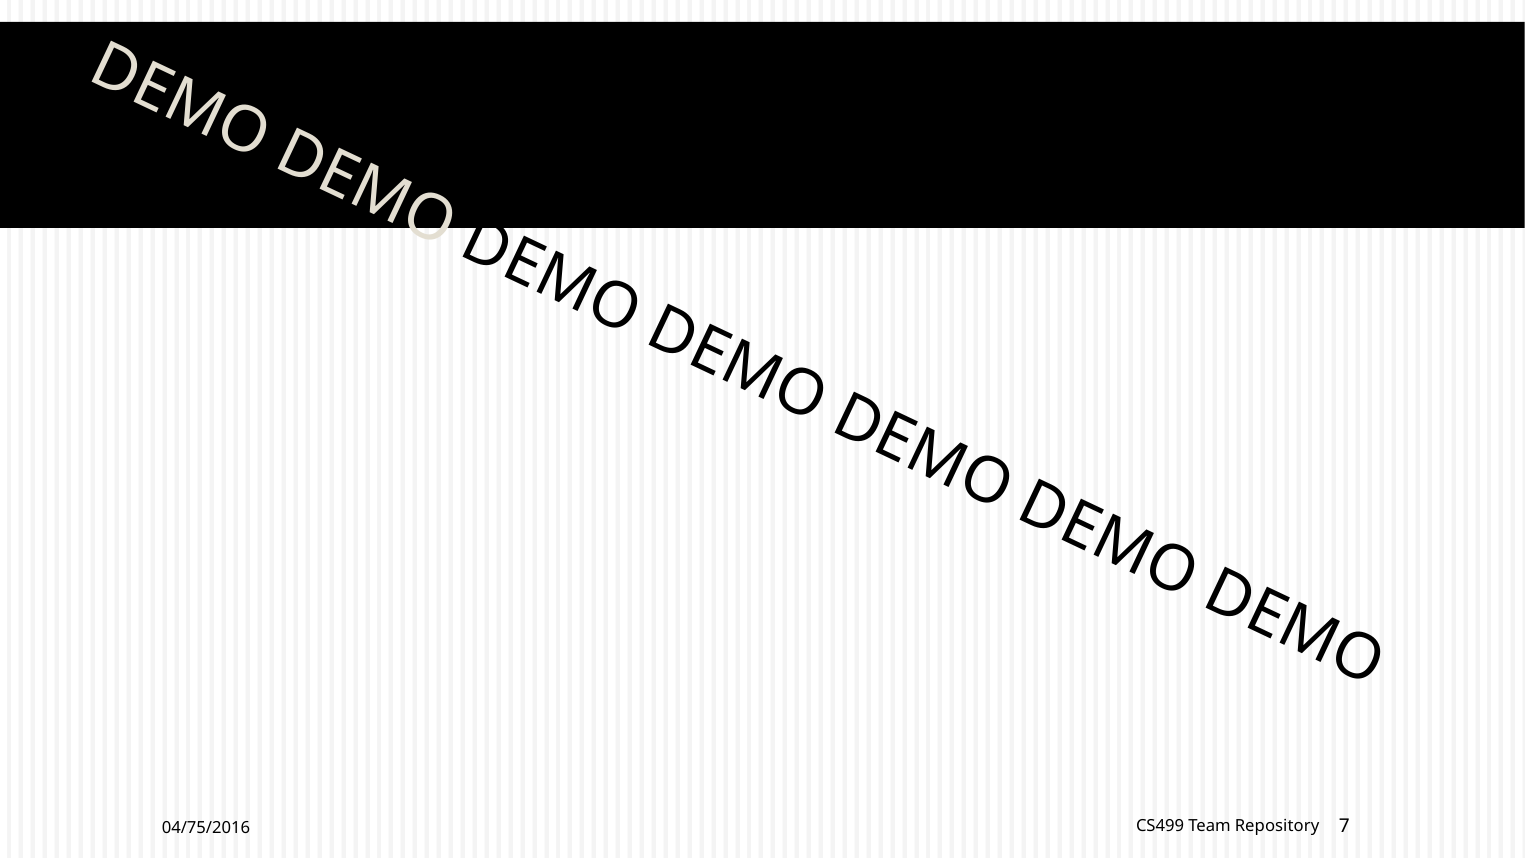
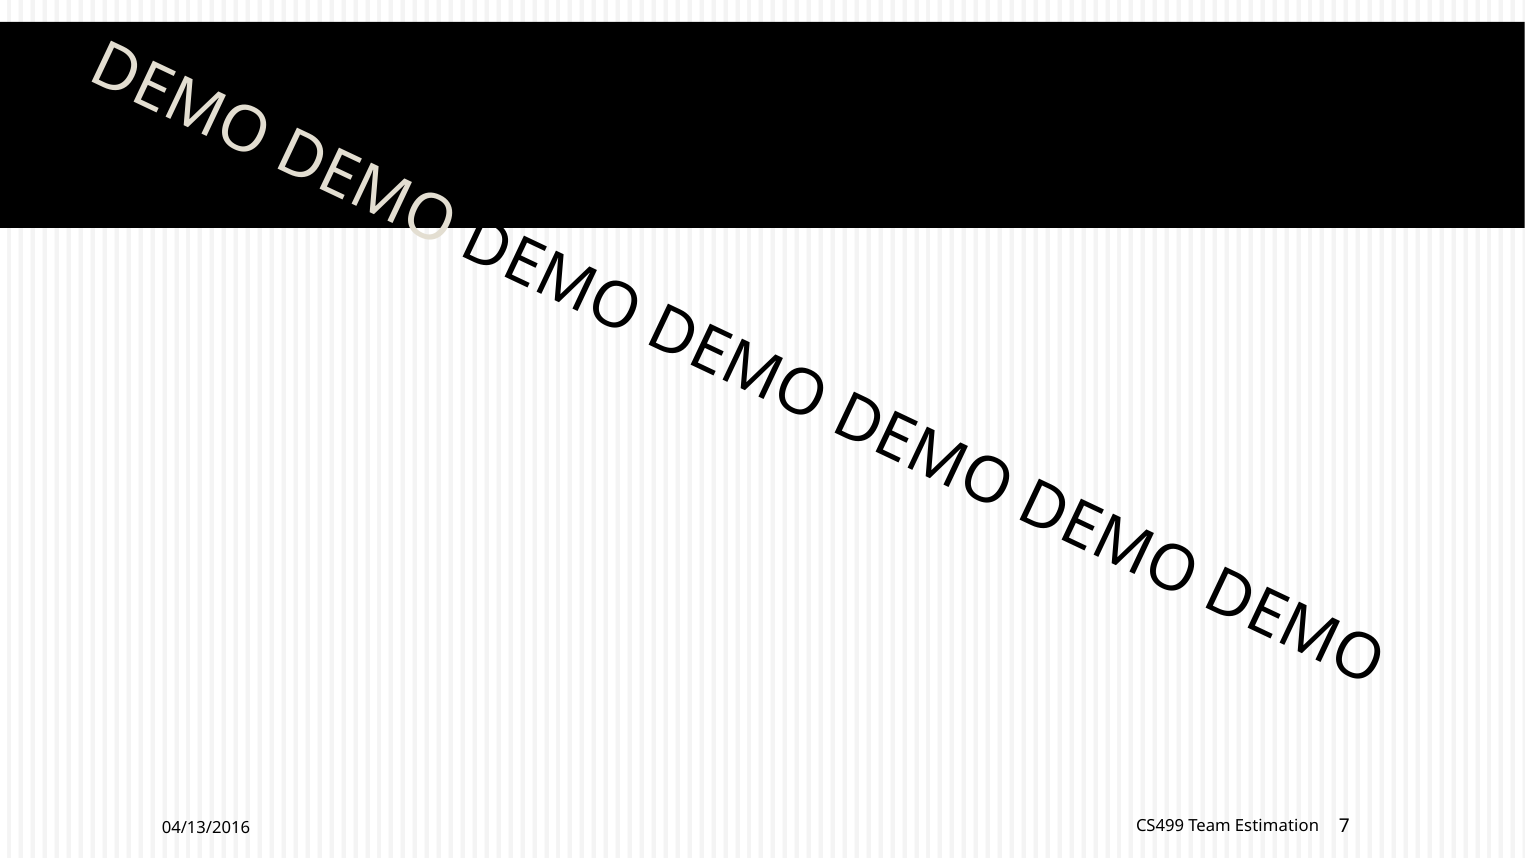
Repository: Repository -> Estimation
04/75/2016: 04/75/2016 -> 04/13/2016
